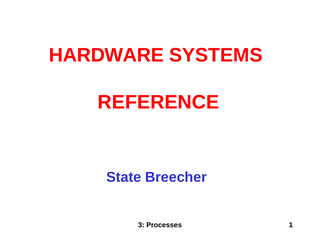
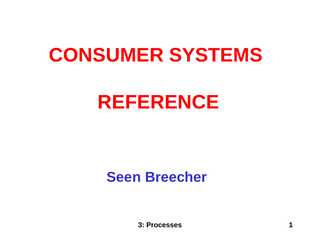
HARDWARE: HARDWARE -> CONSUMER
State: State -> Seen
